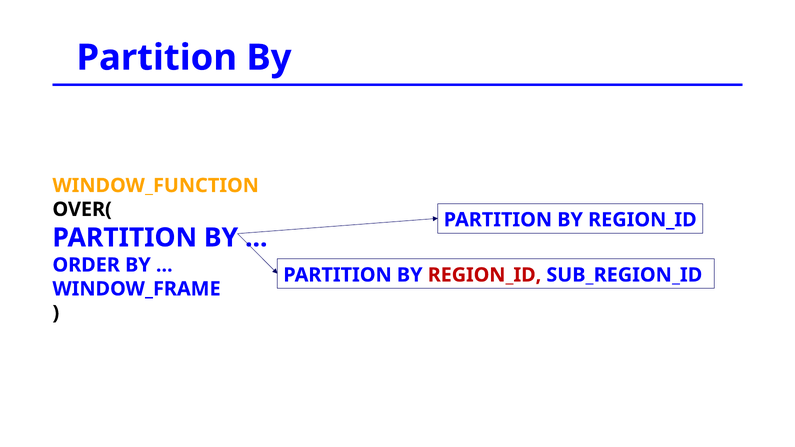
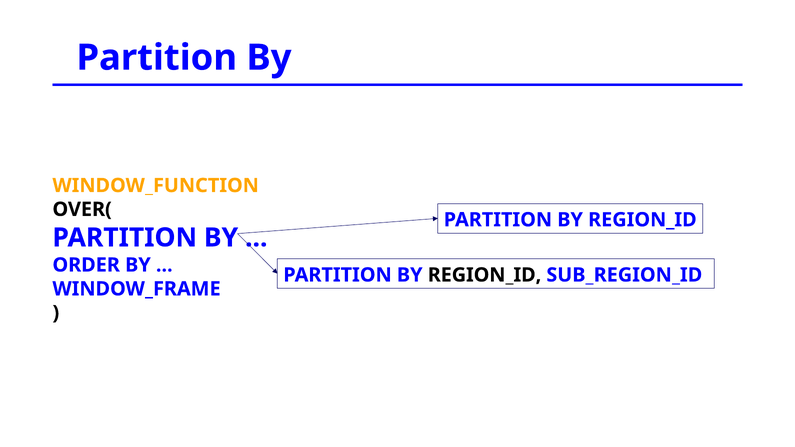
REGION_ID at (484, 275) colour: red -> black
